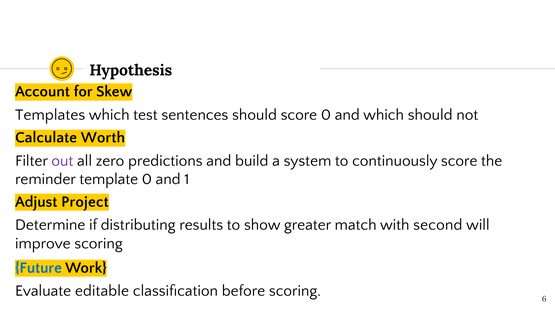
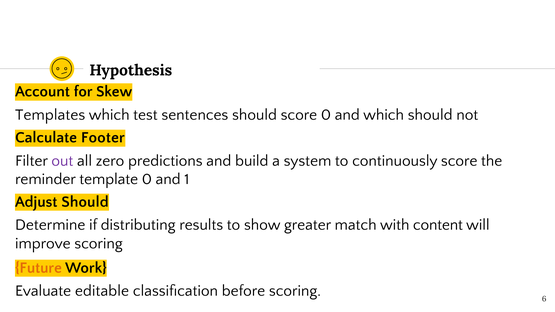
Worth: Worth -> Footer
Adjust Project: Project -> Should
second: second -> content
Future colour: blue -> orange
